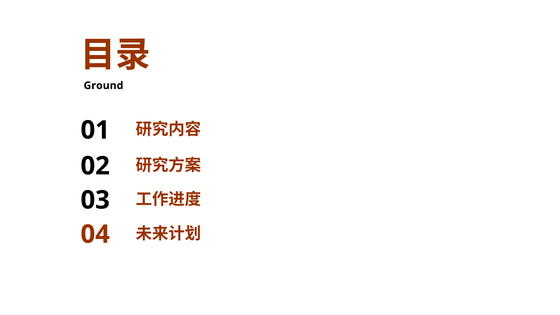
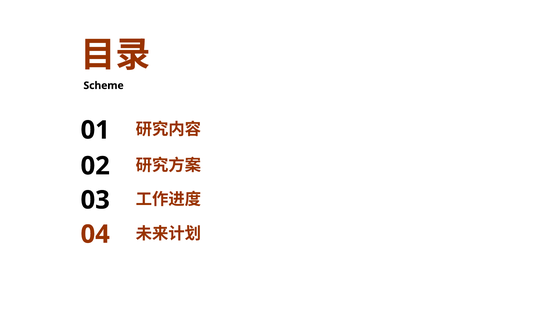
Ground: Ground -> Scheme
